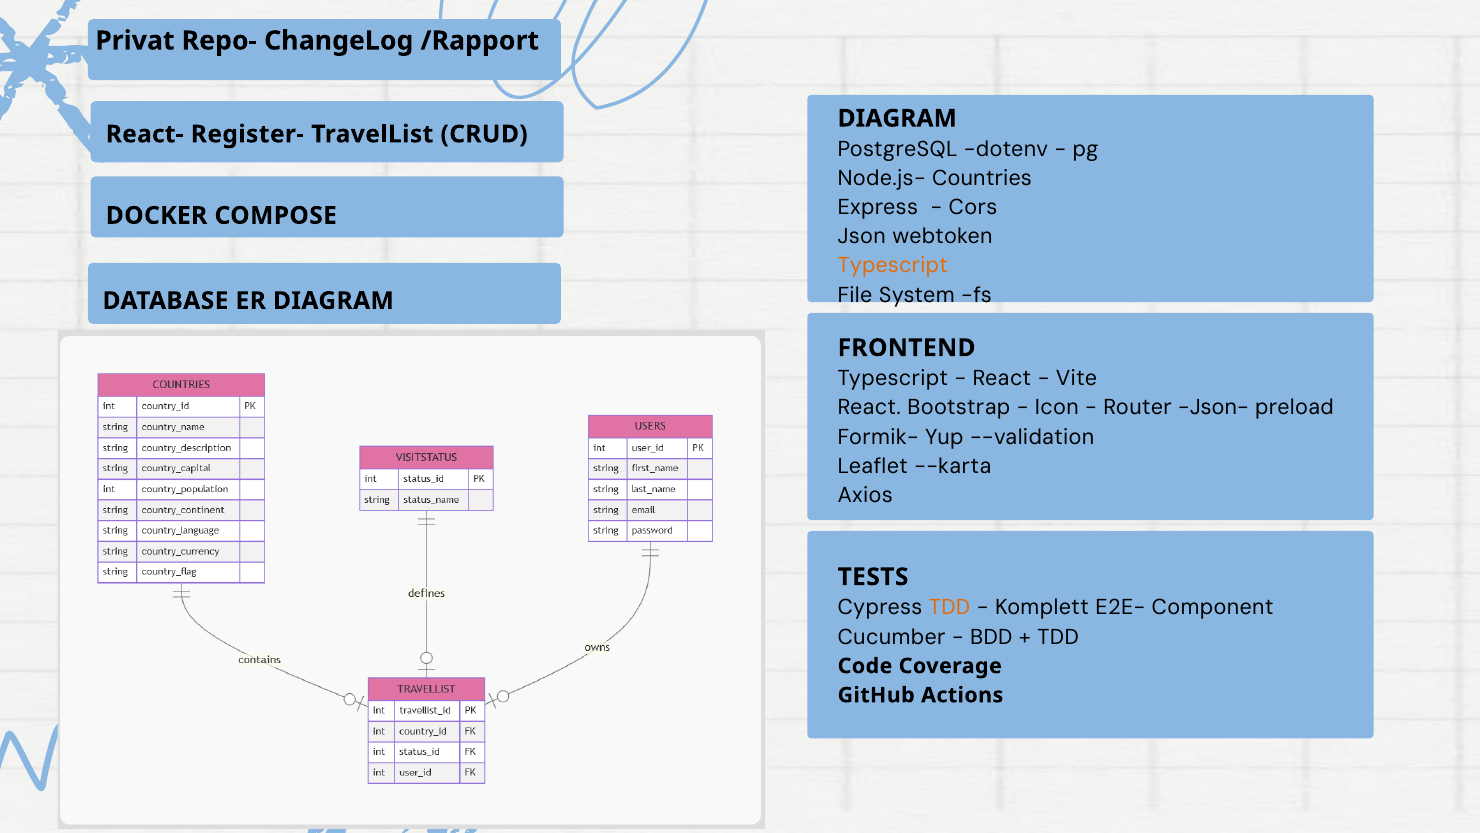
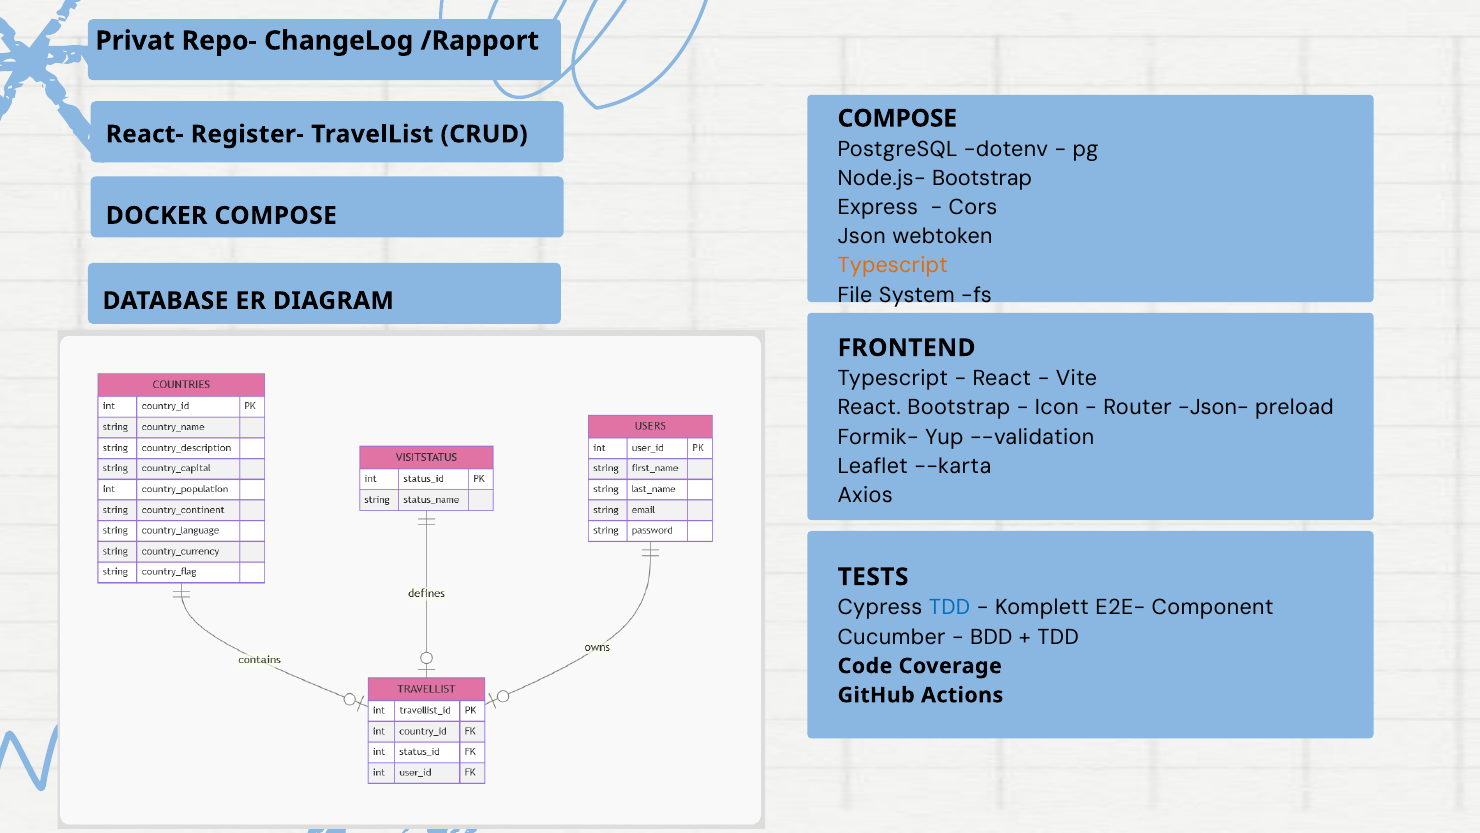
DIAGRAM at (897, 118): DIAGRAM -> COMPOSE
Node.js- Countries: Countries -> Bootstrap
TDD at (950, 607) colour: orange -> blue
